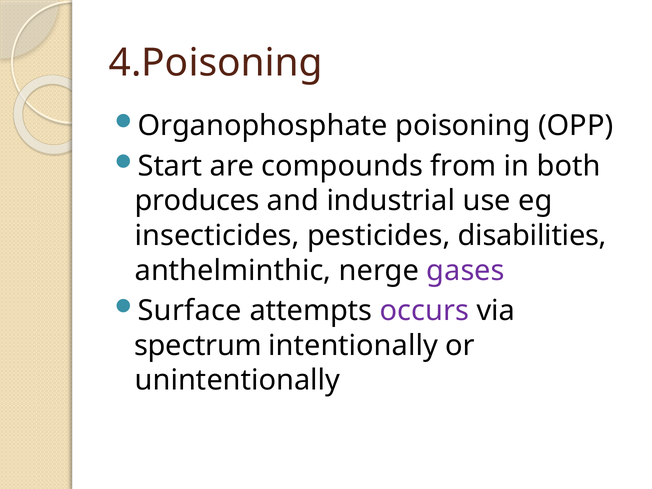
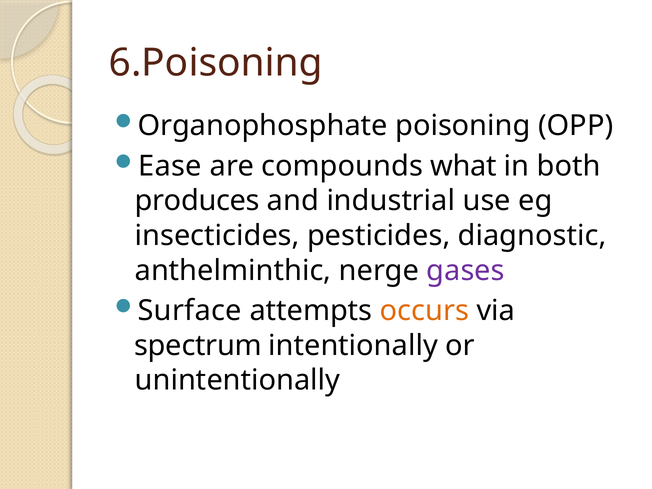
4.Poisoning: 4.Poisoning -> 6.Poisoning
Start: Start -> Ease
from: from -> what
disabilities: disabilities -> diagnostic
occurs colour: purple -> orange
